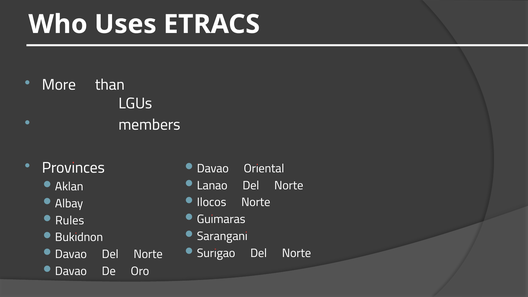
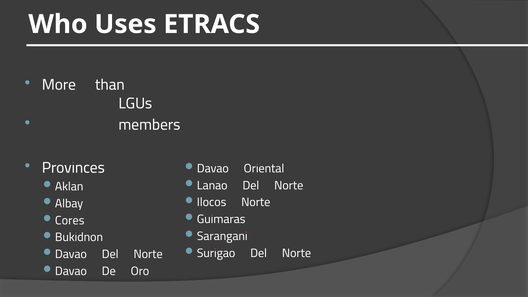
Rules: Rules -> Cores
